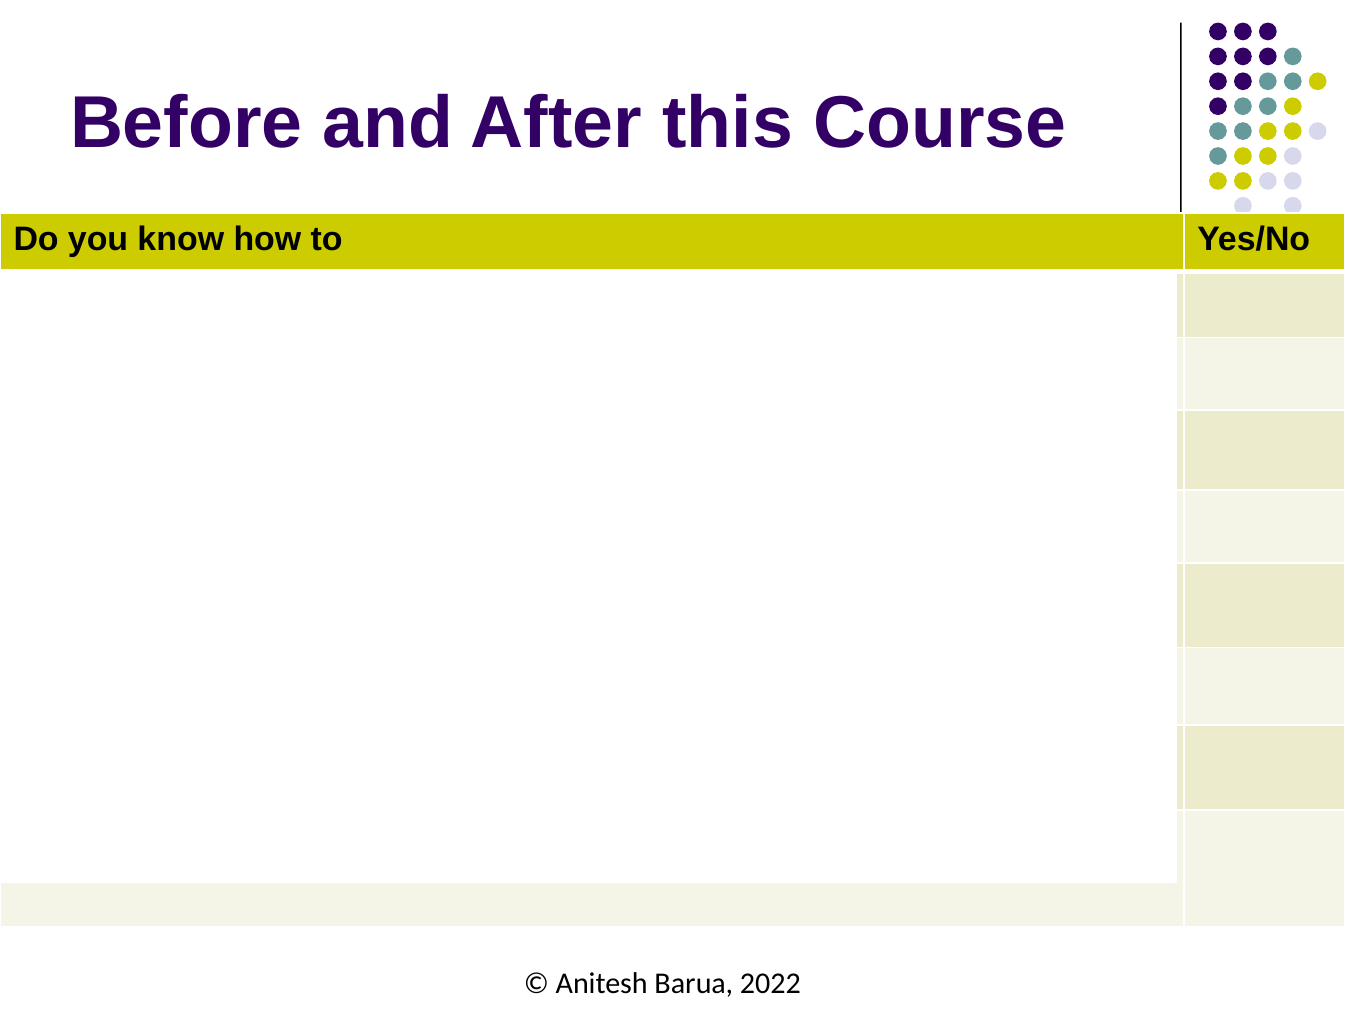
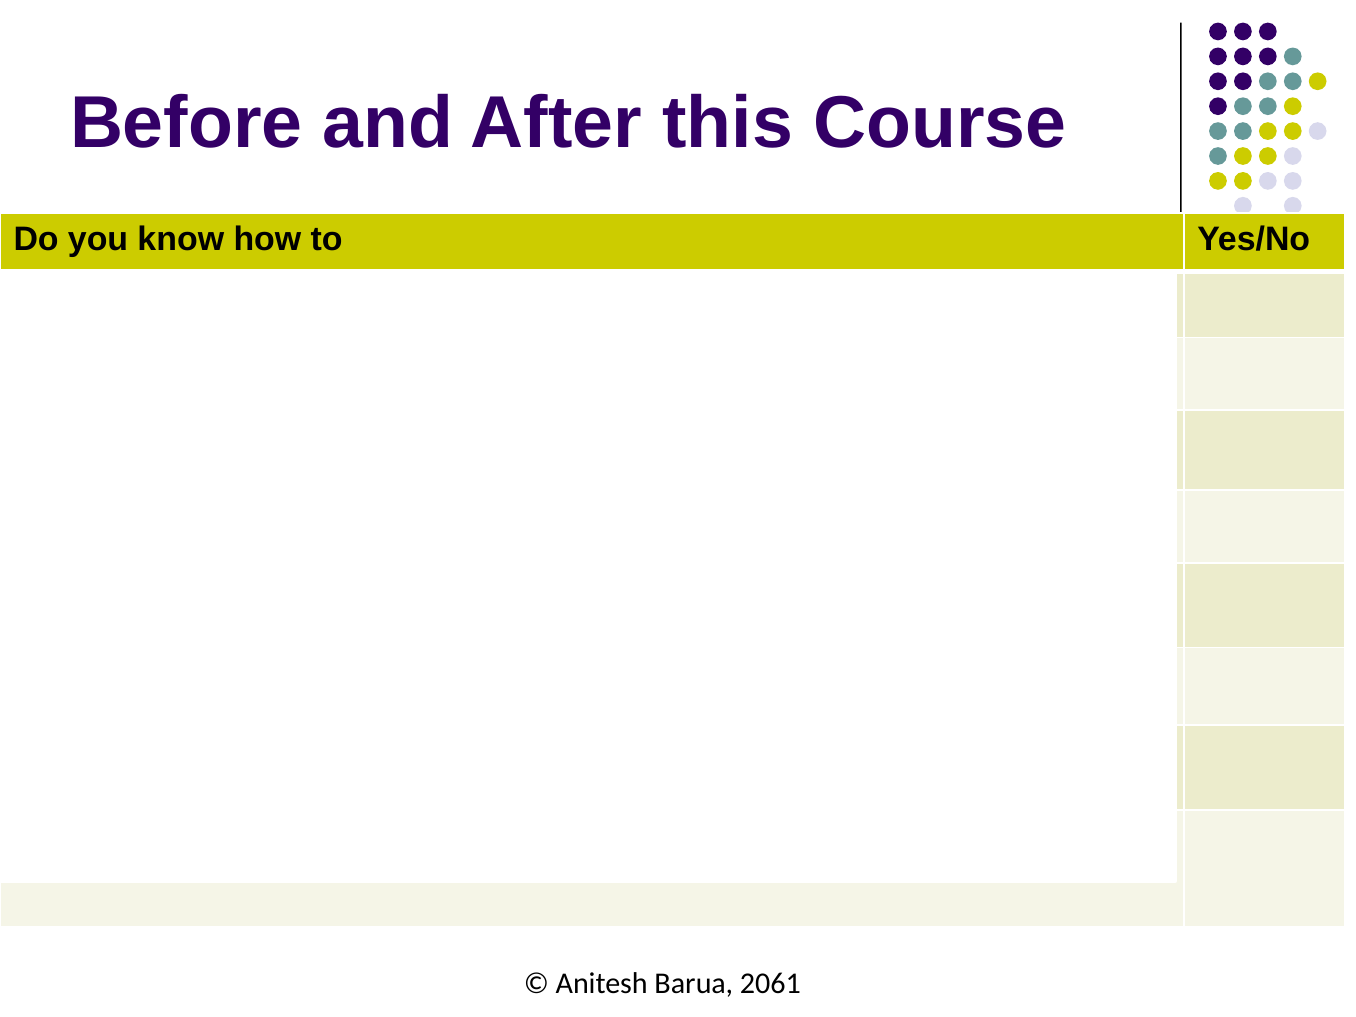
2022: 2022 -> 2061
